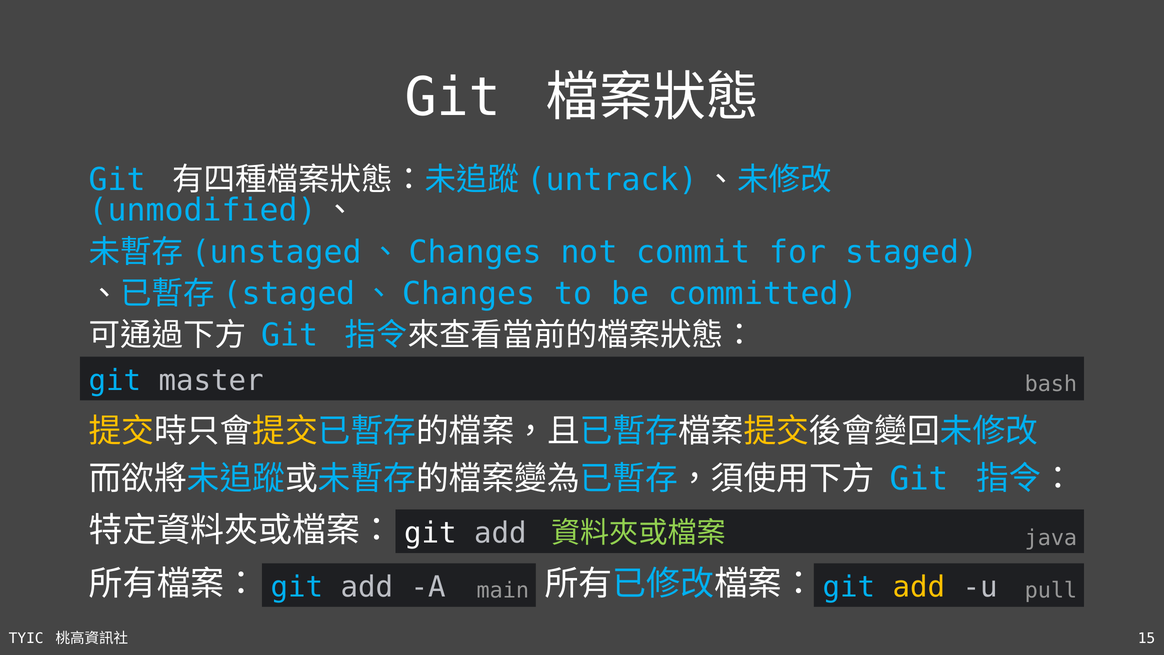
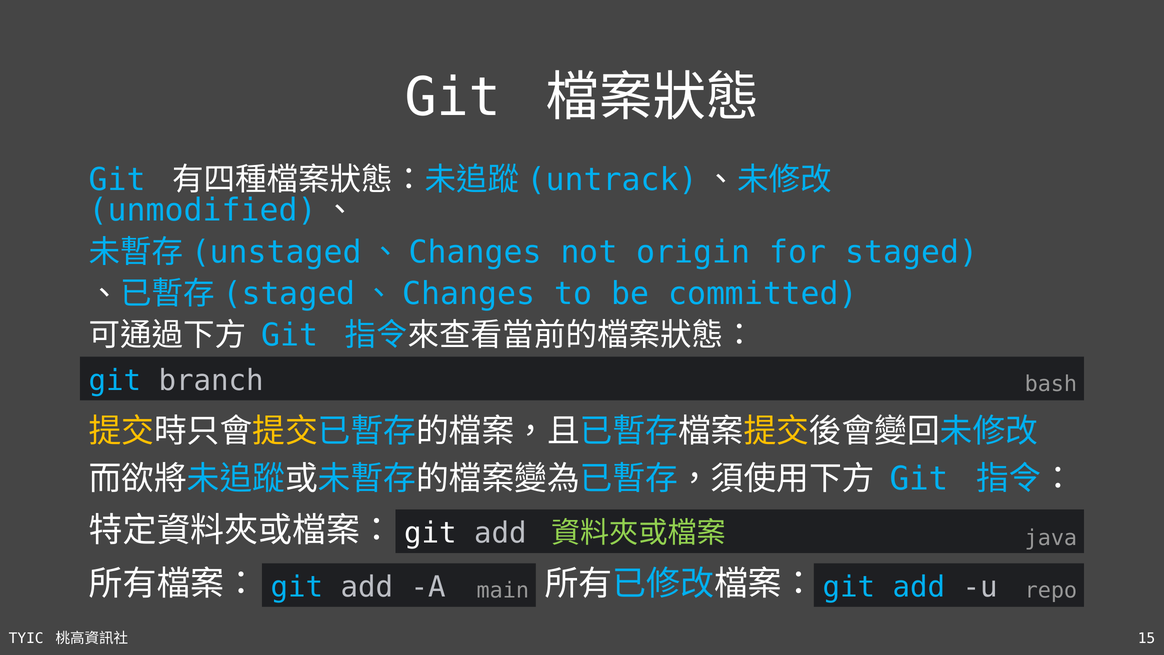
commit: commit -> origin
master: master -> branch
add at (919, 587) colour: yellow -> light blue
pull: pull -> repo
